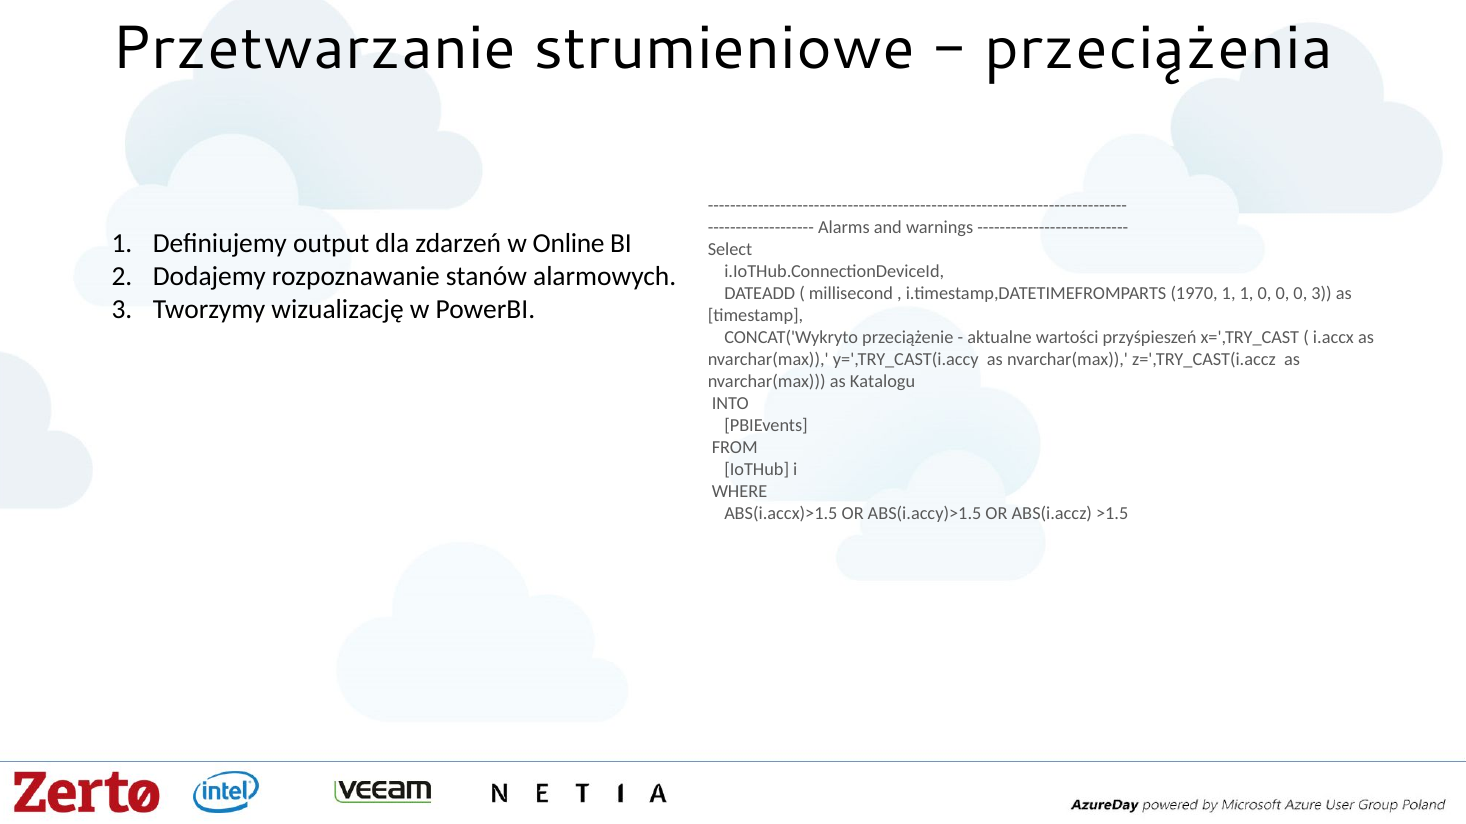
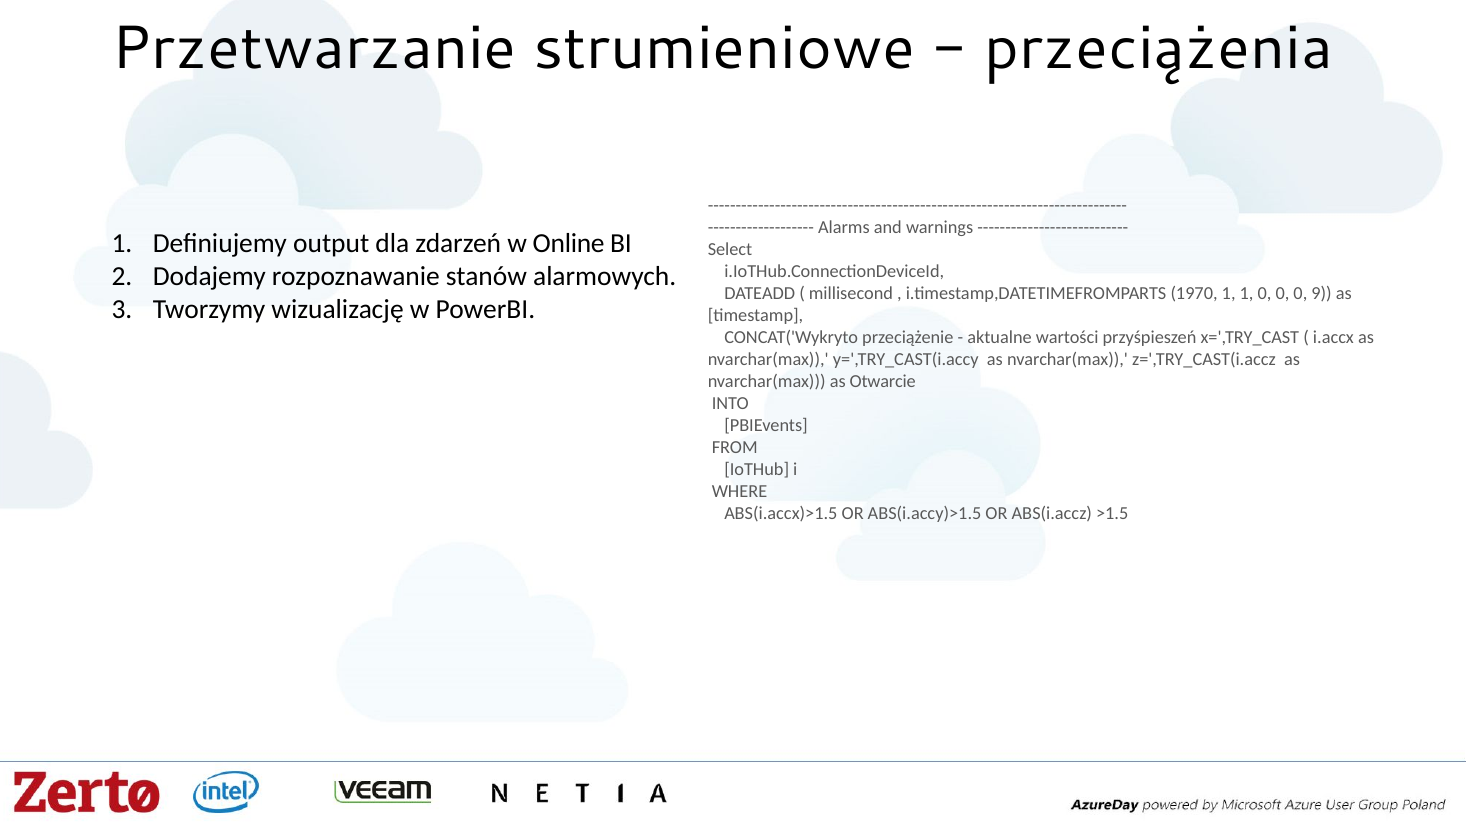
0 3: 3 -> 9
Katalogu: Katalogu -> Otwarcie
